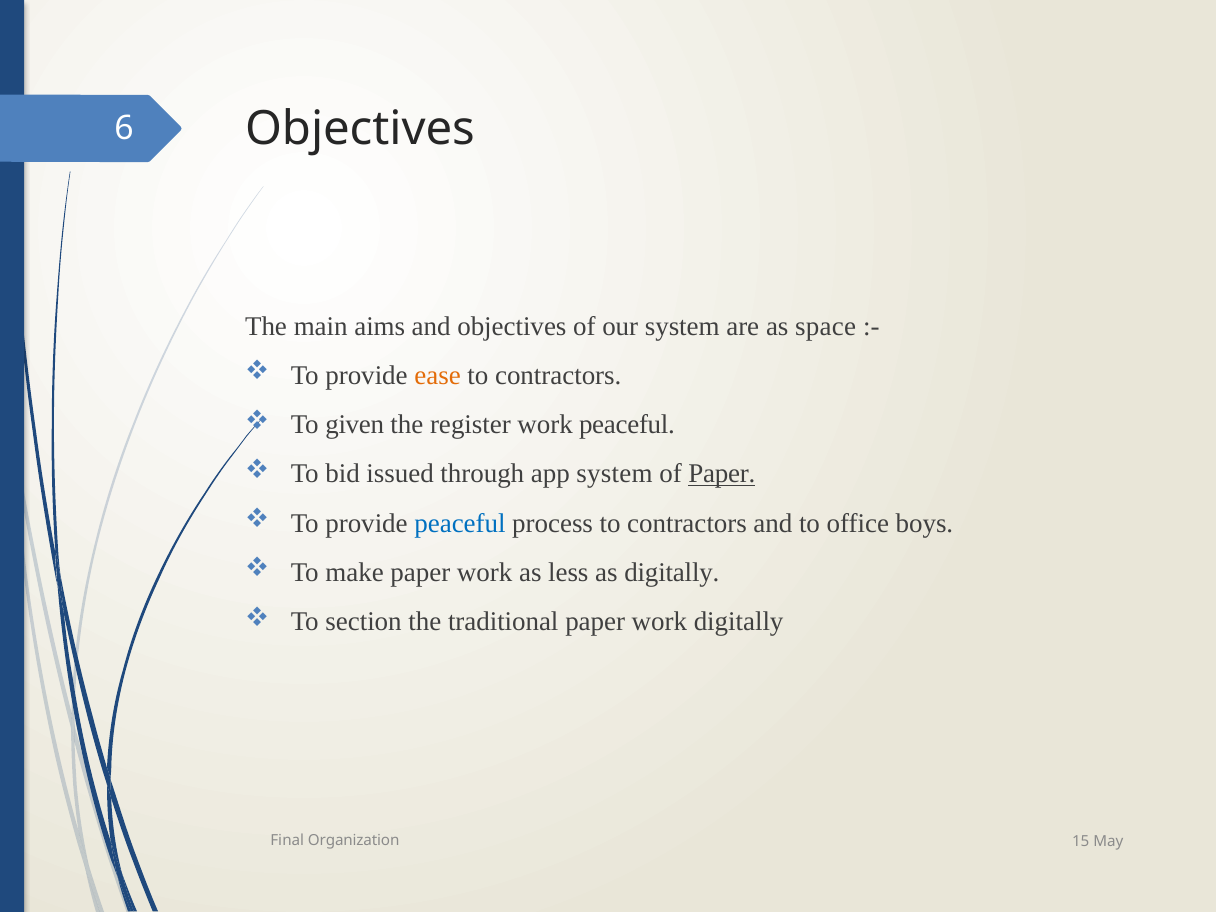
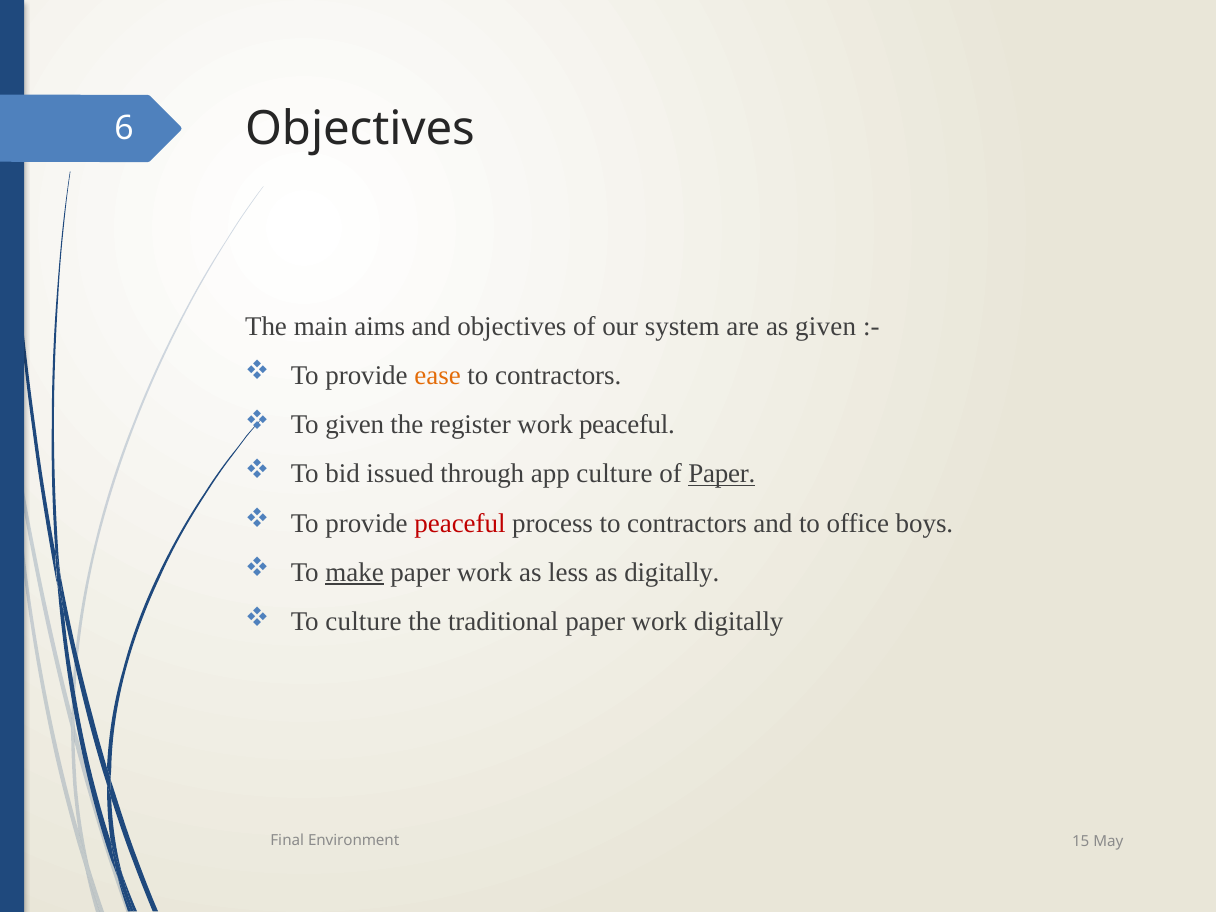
as space: space -> given
app system: system -> culture
peaceful at (460, 523) colour: blue -> red
make underline: none -> present
To section: section -> culture
Organization: Organization -> Environment
